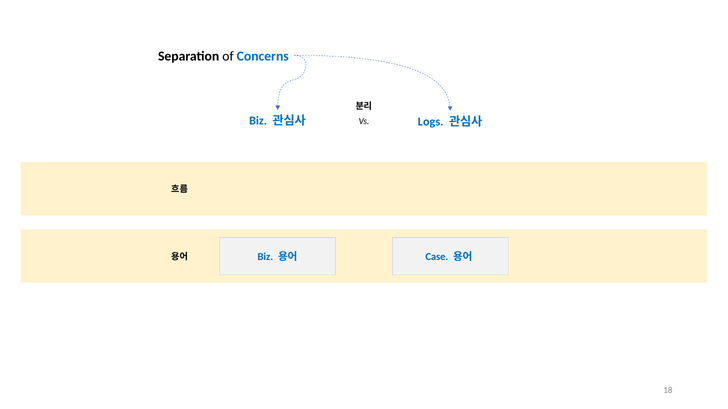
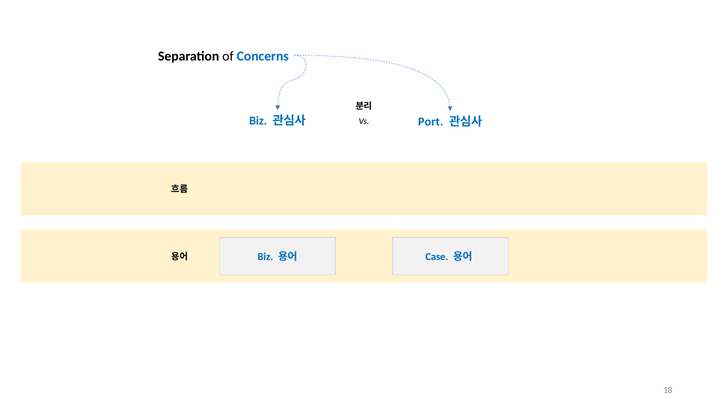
Logs: Logs -> Port
